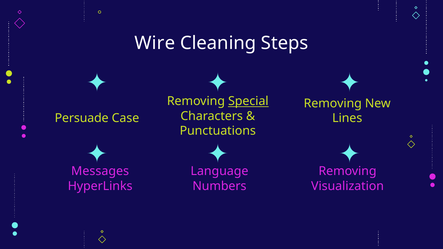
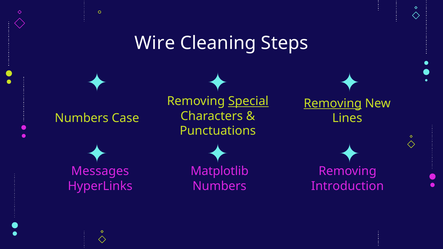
Removing at (333, 104) underline: none -> present
Persuade at (82, 118): Persuade -> Numbers
Language: Language -> Matplotlib
Visualization: Visualization -> Introduction
